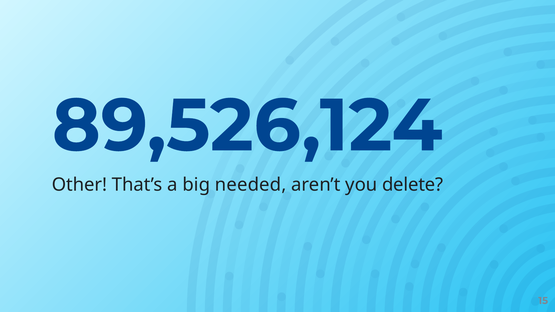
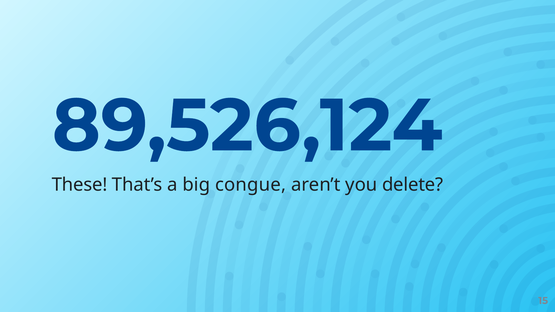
Other: Other -> These
needed: needed -> congue
